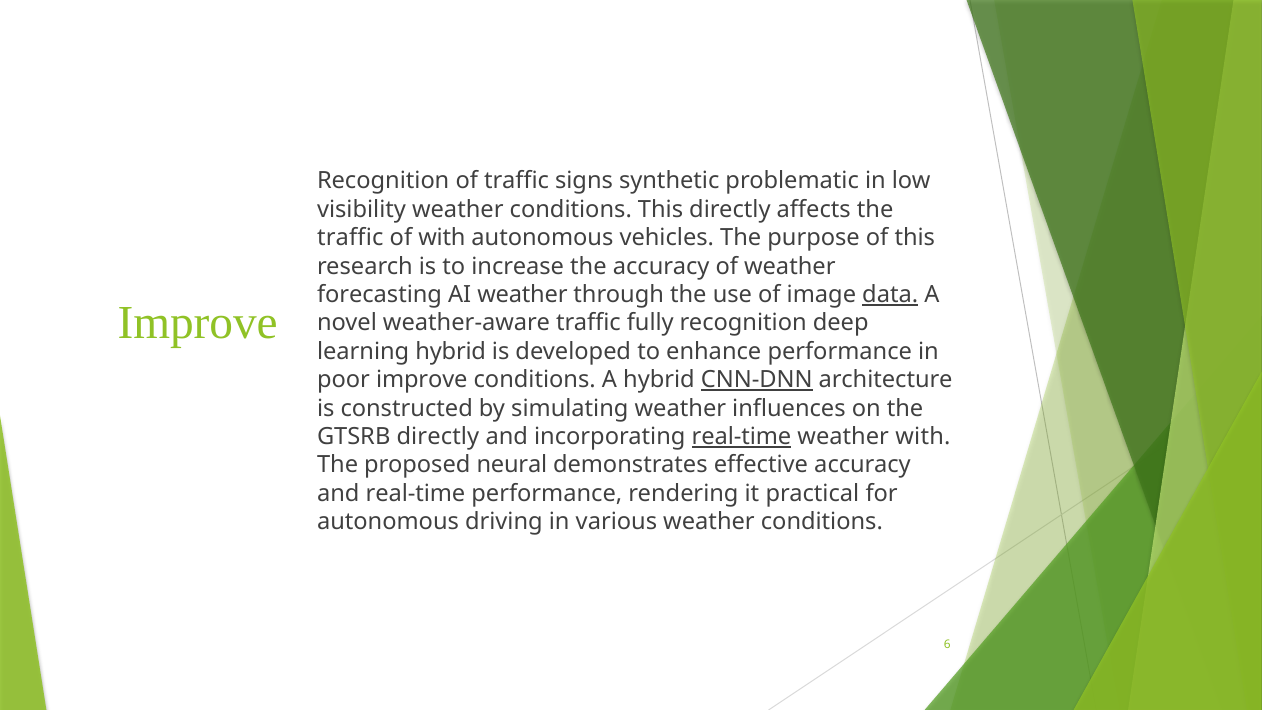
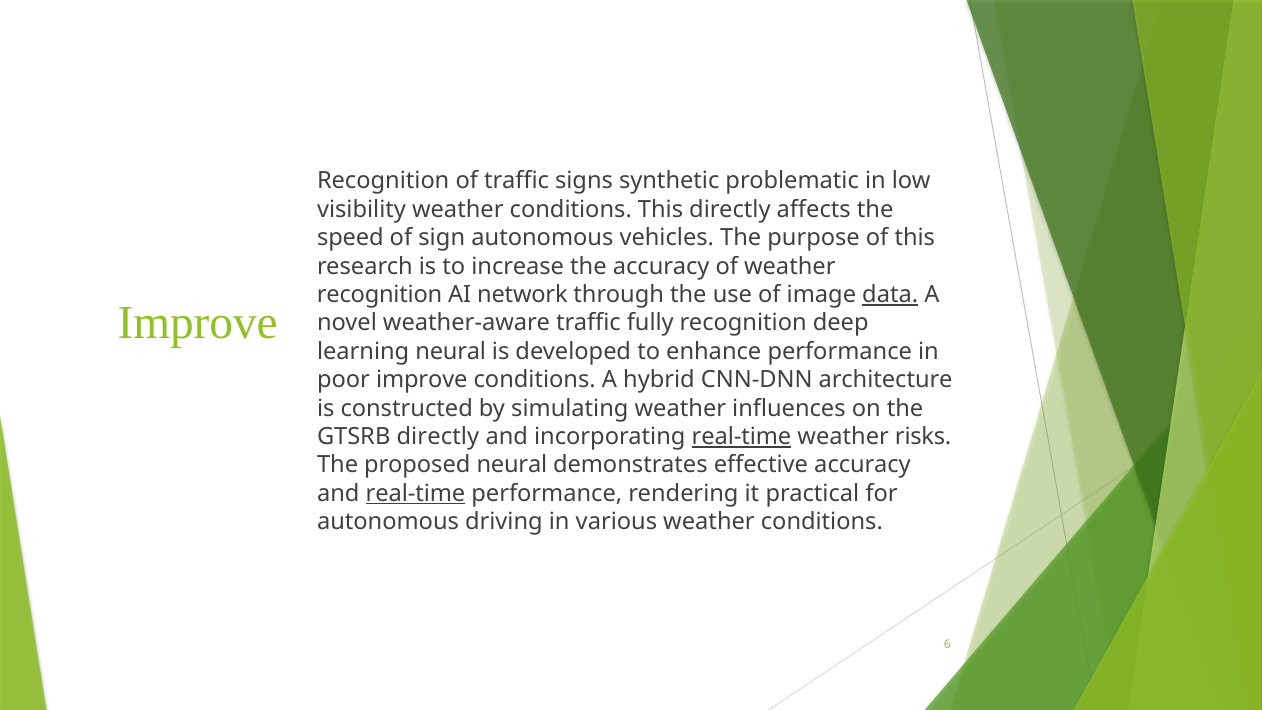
traffic at (350, 238): traffic -> speed
of with: with -> sign
forecasting at (379, 295): forecasting -> recognition
AI weather: weather -> network
learning hybrid: hybrid -> neural
CNN-DNN underline: present -> none
weather with: with -> risks
real-time at (415, 493) underline: none -> present
